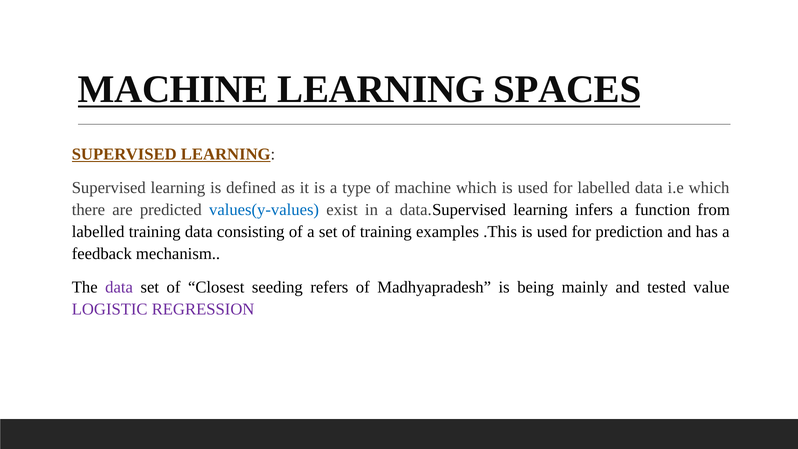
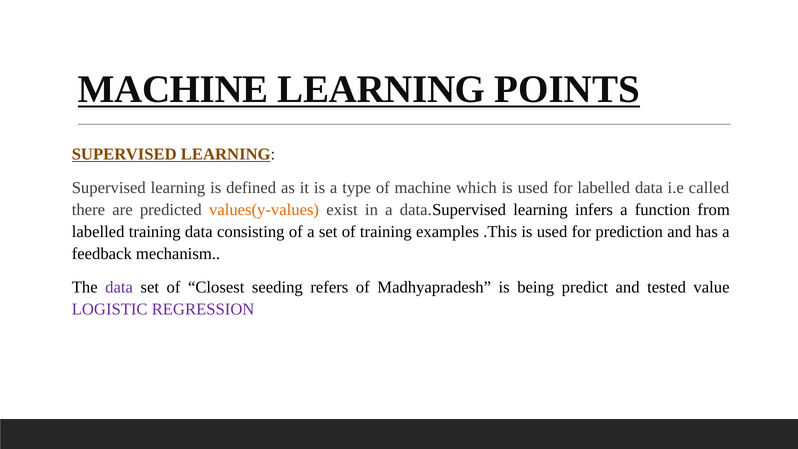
SPACES: SPACES -> POINTS
i.e which: which -> called
values(y-values colour: blue -> orange
mainly: mainly -> predict
